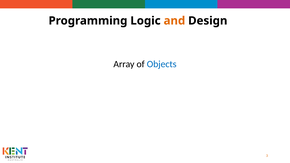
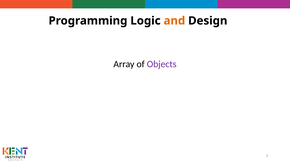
Objects colour: blue -> purple
